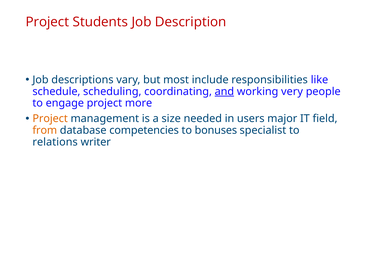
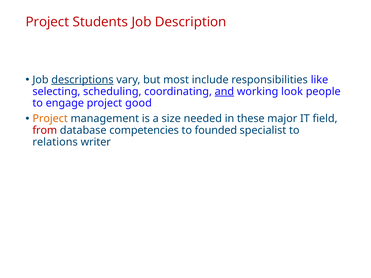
descriptions underline: none -> present
schedule: schedule -> selecting
very: very -> look
more: more -> good
users: users -> these
from colour: orange -> red
bonuses: bonuses -> founded
